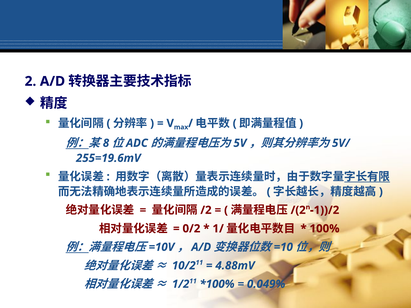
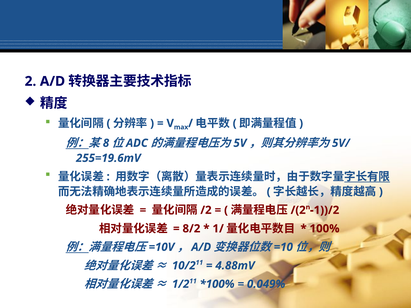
0/2: 0/2 -> 8/2
